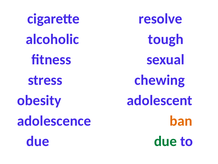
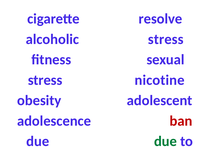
alcoholic tough: tough -> stress
chewing: chewing -> nicotine
ban colour: orange -> red
